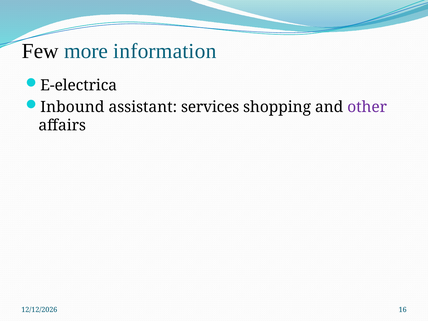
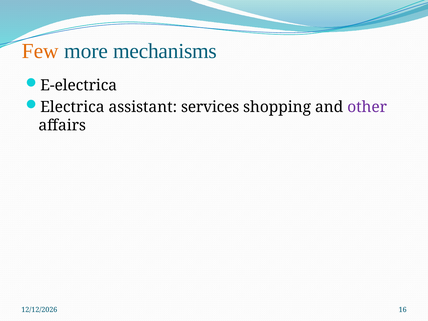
Few colour: black -> orange
information: information -> mechanisms
Inbound: Inbound -> Electrica
